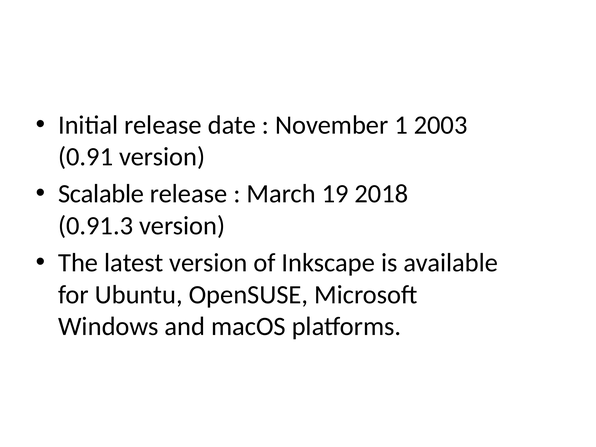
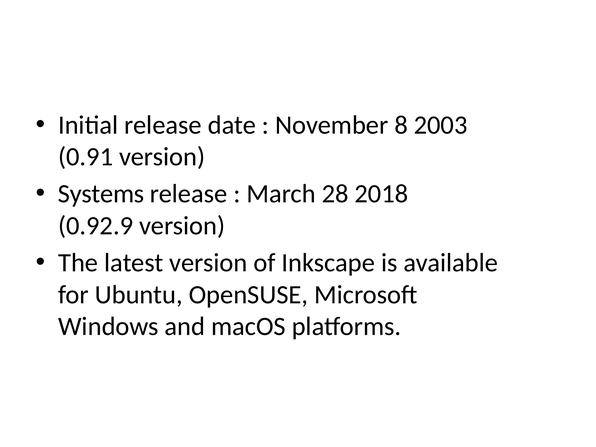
1: 1 -> 8
Scalable: Scalable -> Systems
19: 19 -> 28
0.91.3: 0.91.3 -> 0.92.9
